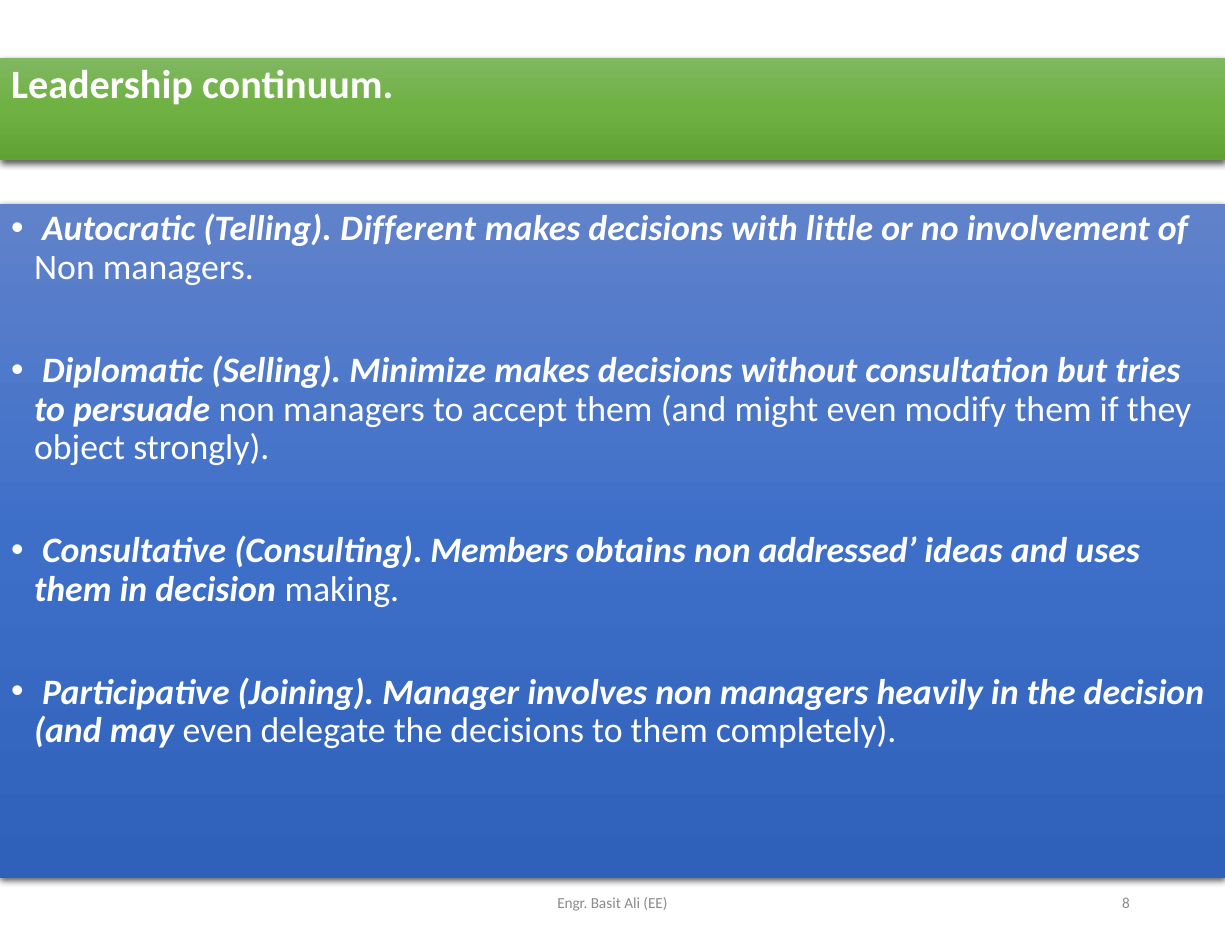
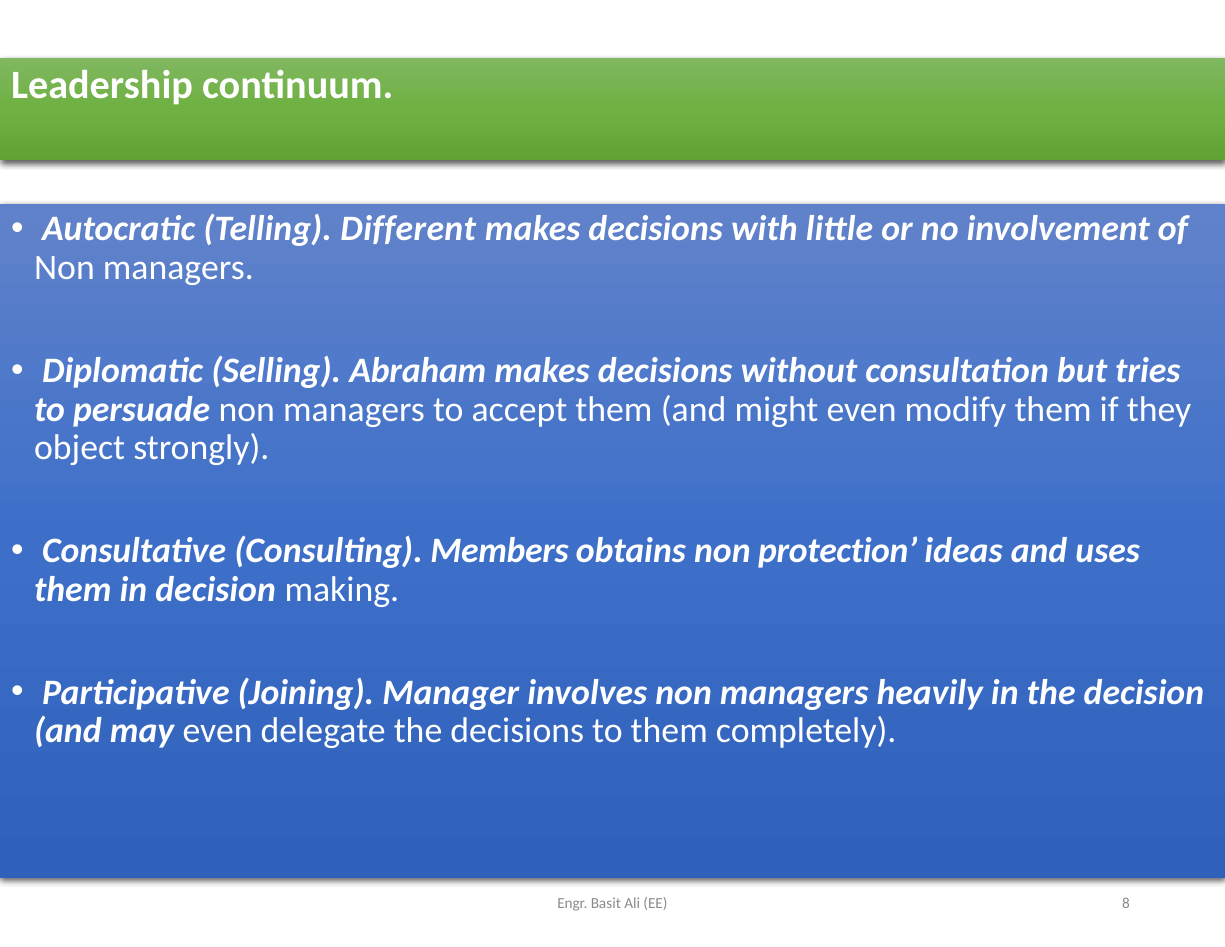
Minimize: Minimize -> Abraham
addressed: addressed -> protection
